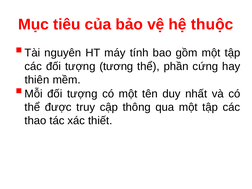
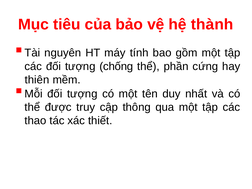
thuộc: thuộc -> thành
tương: tương -> chống
